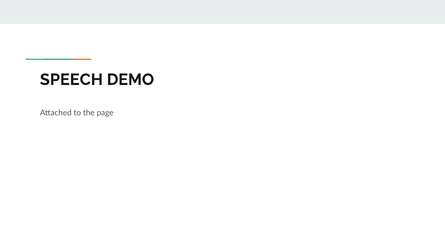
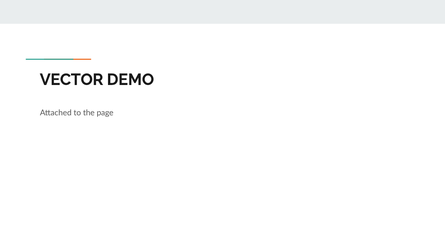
SPEECH: SPEECH -> VECTOR
